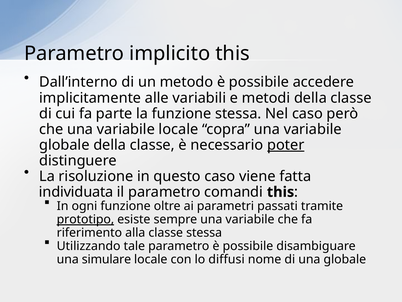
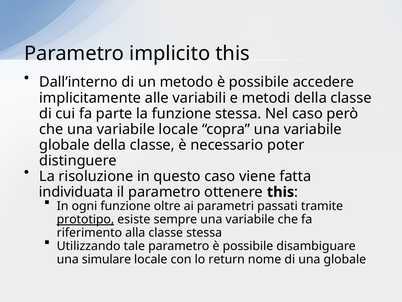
poter underline: present -> none
comandi: comandi -> ottenere
diffusi: diffusi -> return
